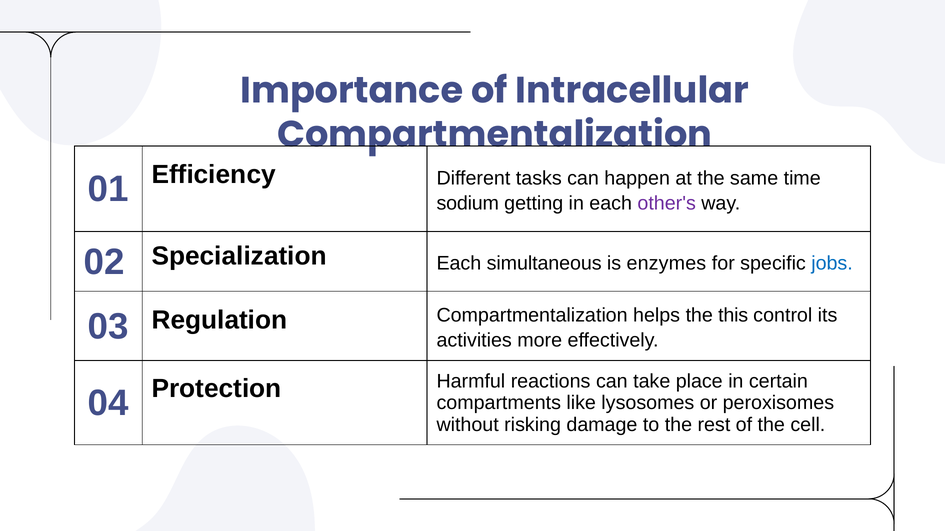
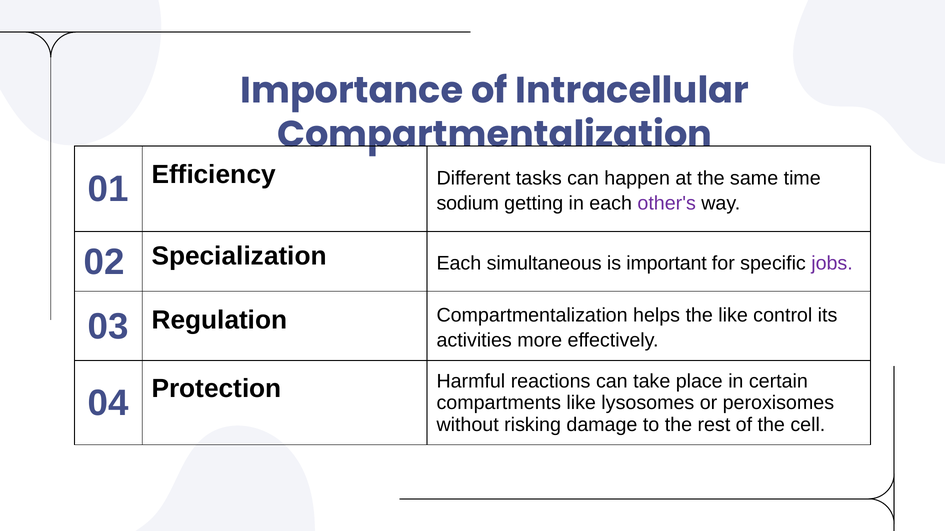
enzymes: enzymes -> important
jobs colour: blue -> purple
the this: this -> like
